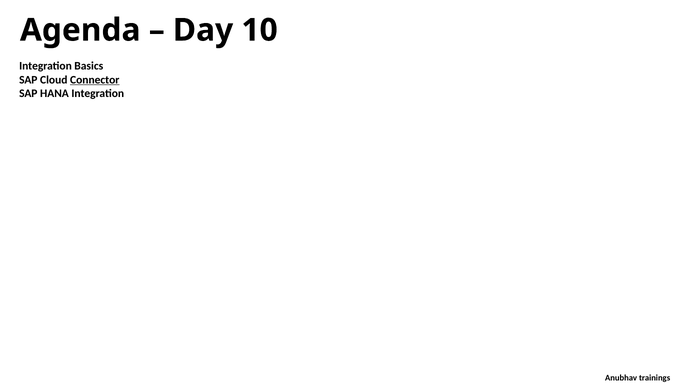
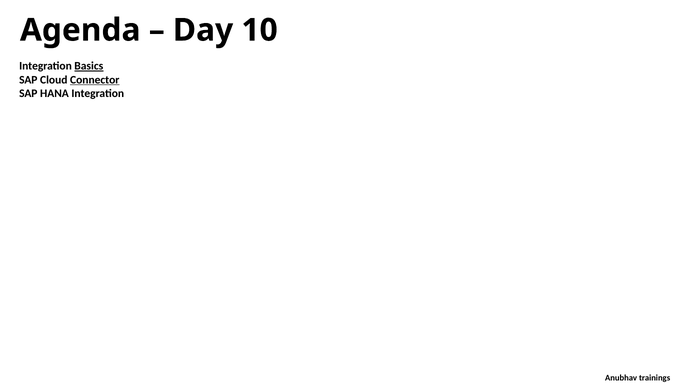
Basics underline: none -> present
